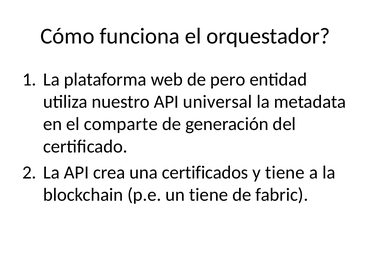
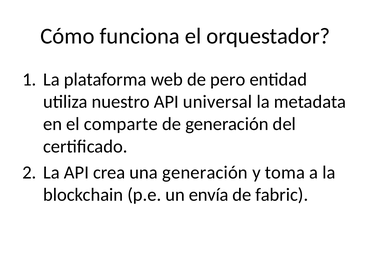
una certificados: certificados -> generación
y tiene: tiene -> toma
un tiene: tiene -> envía
